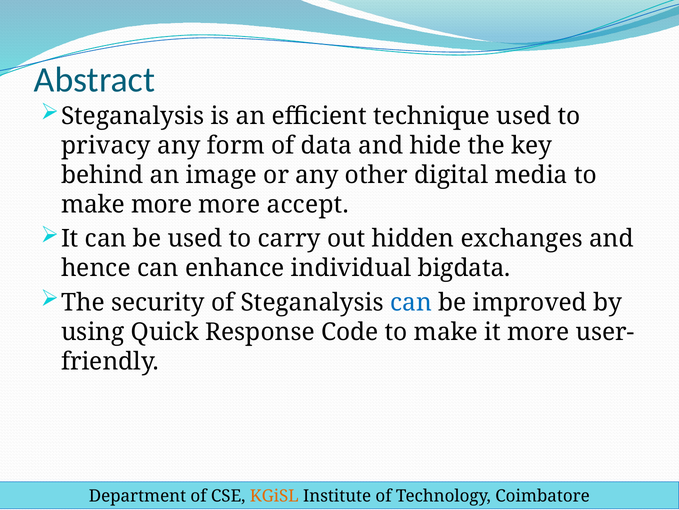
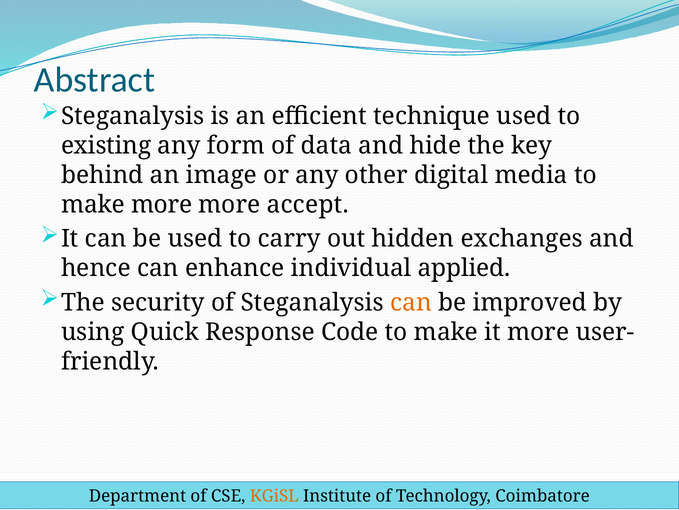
privacy: privacy -> existing
bigdata: bigdata -> applied
can at (411, 302) colour: blue -> orange
